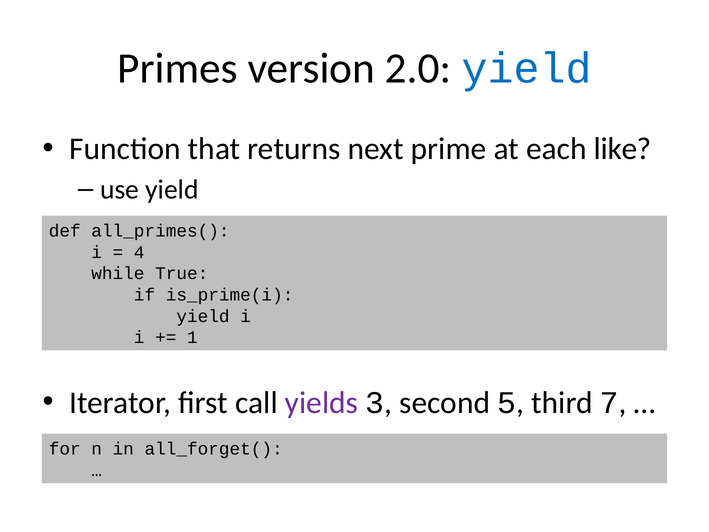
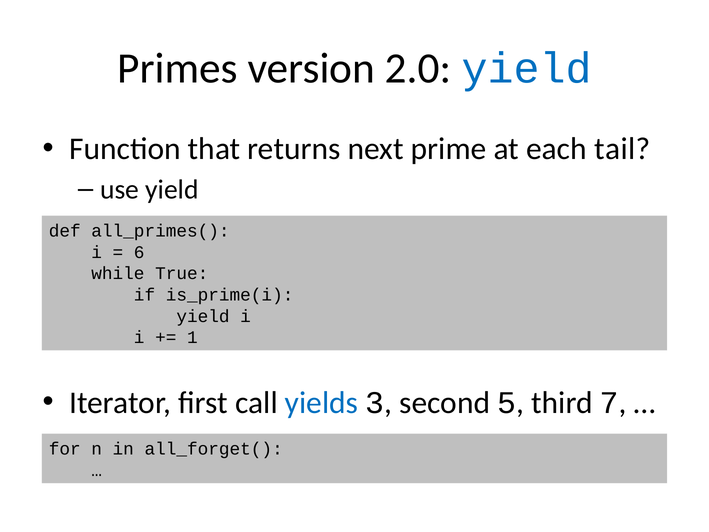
like: like -> tail
4: 4 -> 6
yields colour: purple -> blue
